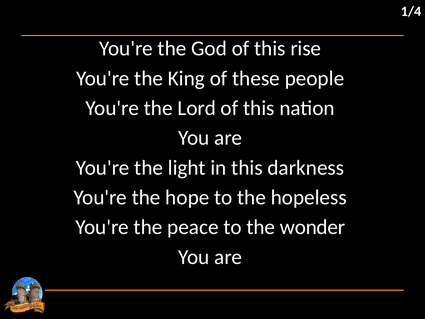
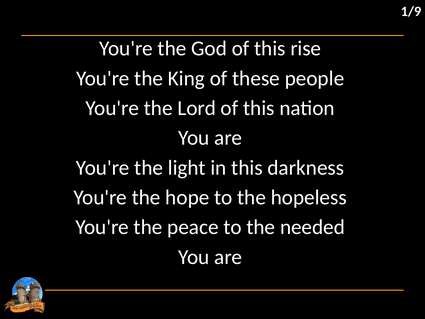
1/4: 1/4 -> 1/9
wonder: wonder -> needed
